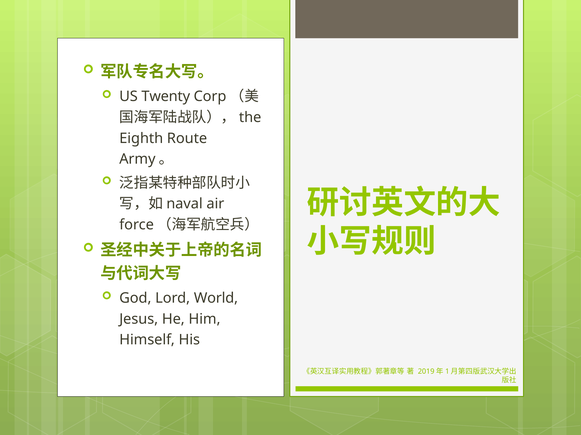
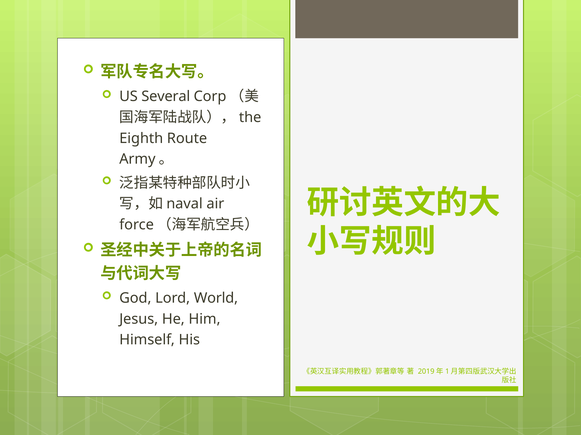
Twenty: Twenty -> Several
